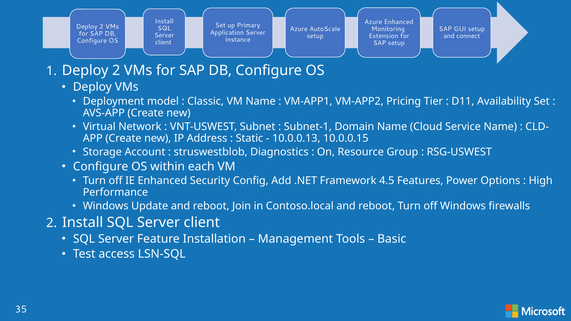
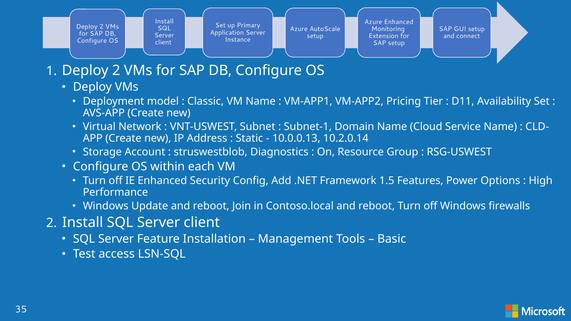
10.0.0.15: 10.0.0.15 -> 10.2.0.14
4.5: 4.5 -> 1.5
